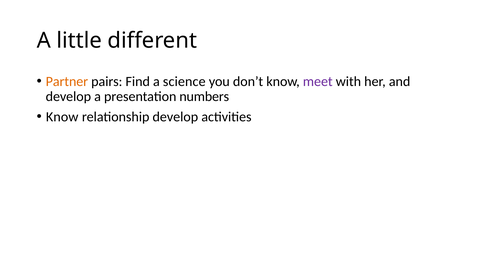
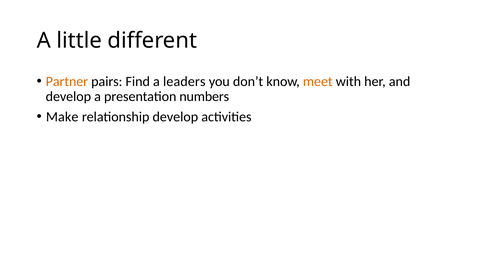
science: science -> leaders
meet colour: purple -> orange
Know at (62, 117): Know -> Make
